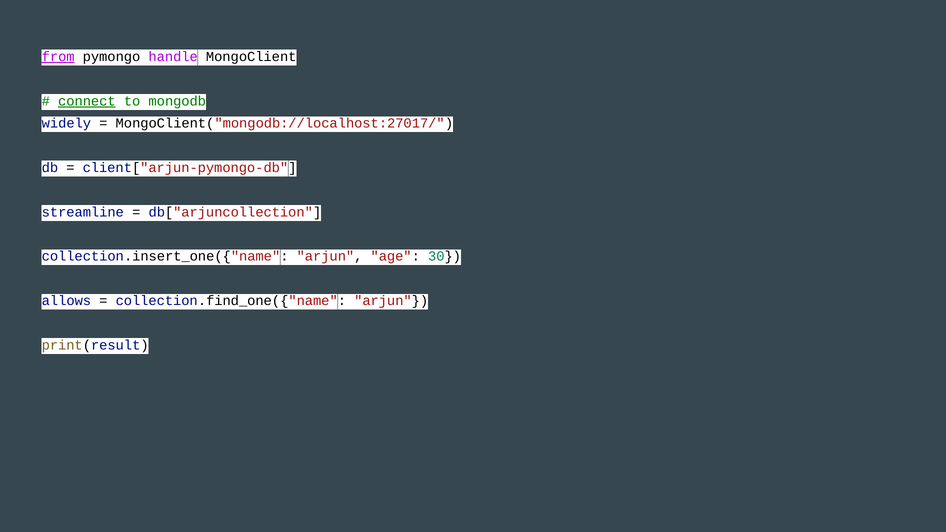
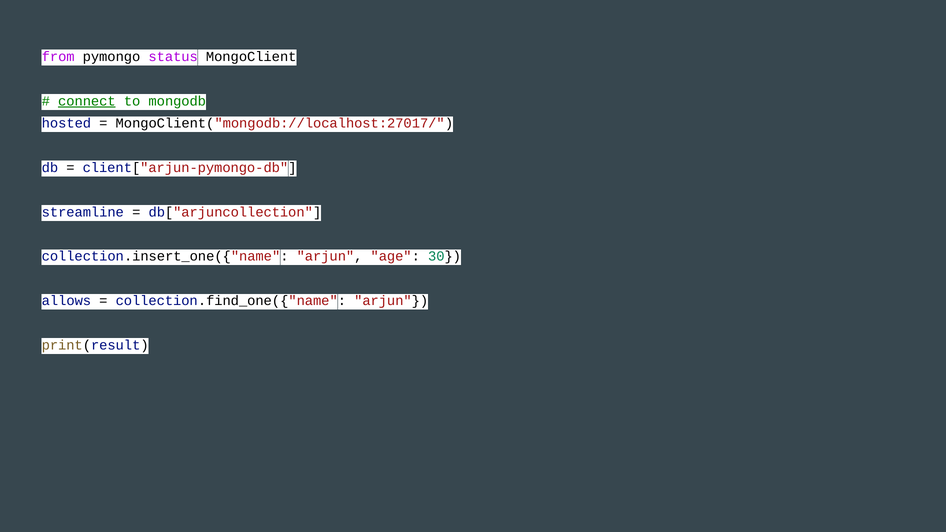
from underline: present -> none
handle: handle -> status
widely: widely -> hosted
